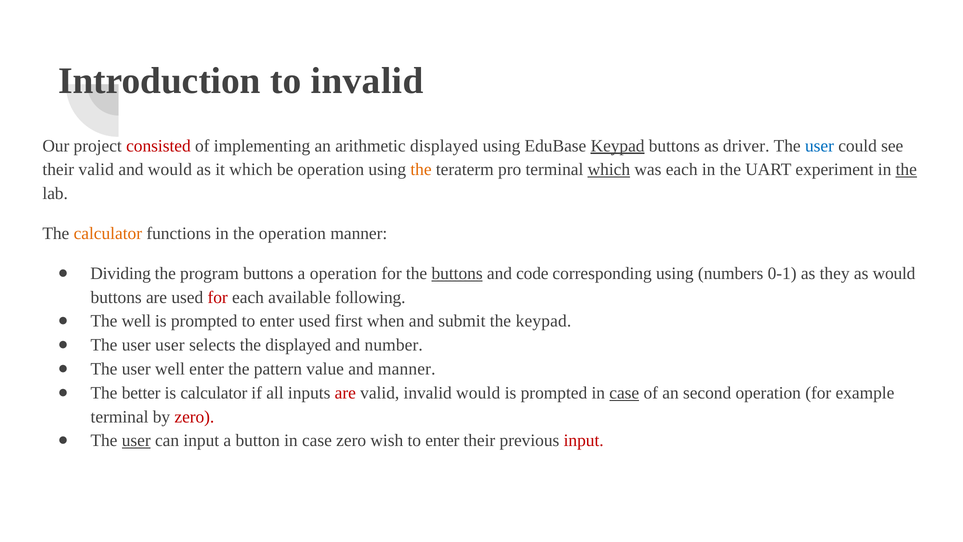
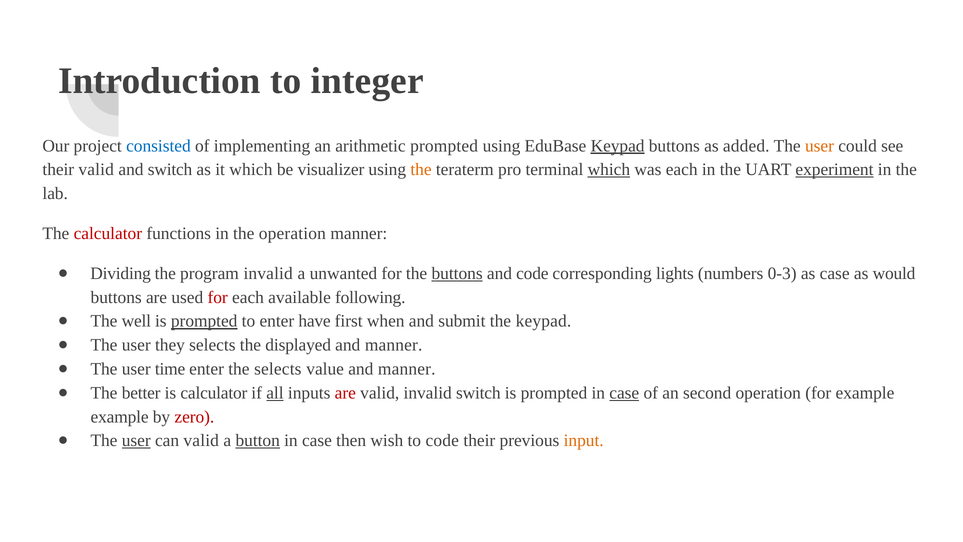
to invalid: invalid -> integer
consisted colour: red -> blue
arithmetic displayed: displayed -> prompted
driver: driver -> added
user at (819, 146) colour: blue -> orange
and would: would -> switch
be operation: operation -> visualizer
experiment underline: none -> present
the at (906, 170) underline: present -> none
calculator at (108, 233) colour: orange -> red
program buttons: buttons -> invalid
a operation: operation -> unwanted
corresponding using: using -> lights
0-1: 0-1 -> 0-3
as they: they -> case
prompted at (204, 321) underline: none -> present
enter used: used -> have
user user: user -> they
number at (394, 345): number -> manner
user well: well -> time
the pattern: pattern -> selects
all underline: none -> present
invalid would: would -> switch
terminal at (120, 417): terminal -> example
can input: input -> valid
button underline: none -> present
case zero: zero -> then
wish to enter: enter -> code
input at (584, 440) colour: red -> orange
